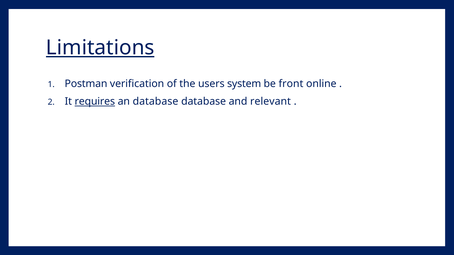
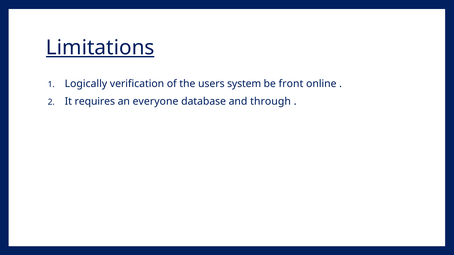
Postman: Postman -> Logically
requires underline: present -> none
an database: database -> everyone
relevant: relevant -> through
